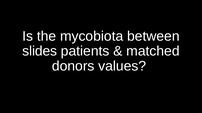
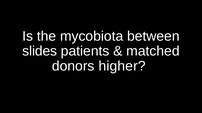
values: values -> higher
